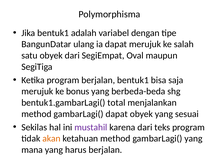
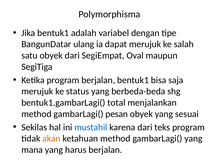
bonus: bonus -> status
gambarLagi( dapat: dapat -> pesan
mustahil colour: purple -> blue
